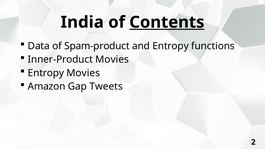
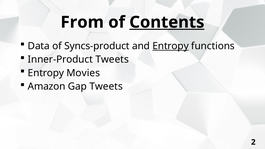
India: India -> From
Spam-product: Spam-product -> Syncs-product
Entropy at (171, 46) underline: none -> present
Inner-Product Movies: Movies -> Tweets
